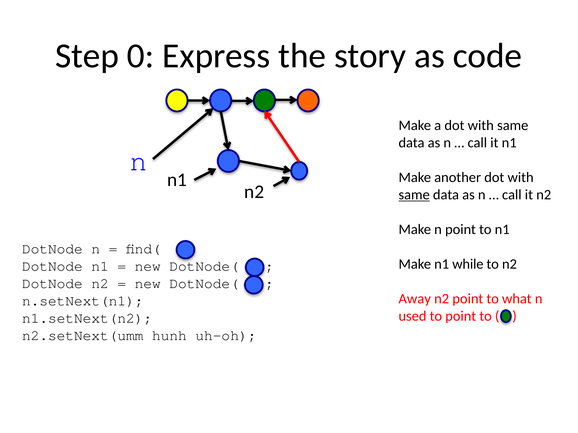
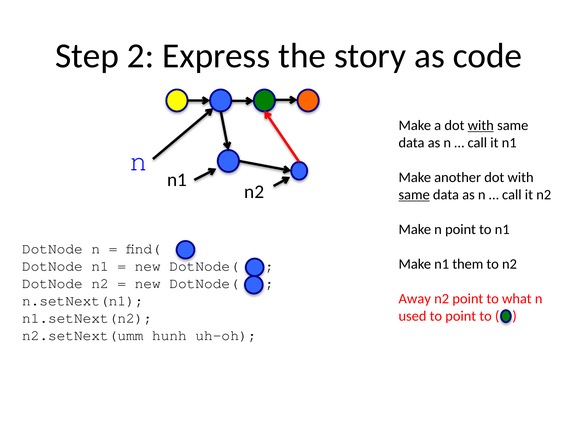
0: 0 -> 2
with at (481, 126) underline: none -> present
while: while -> them
